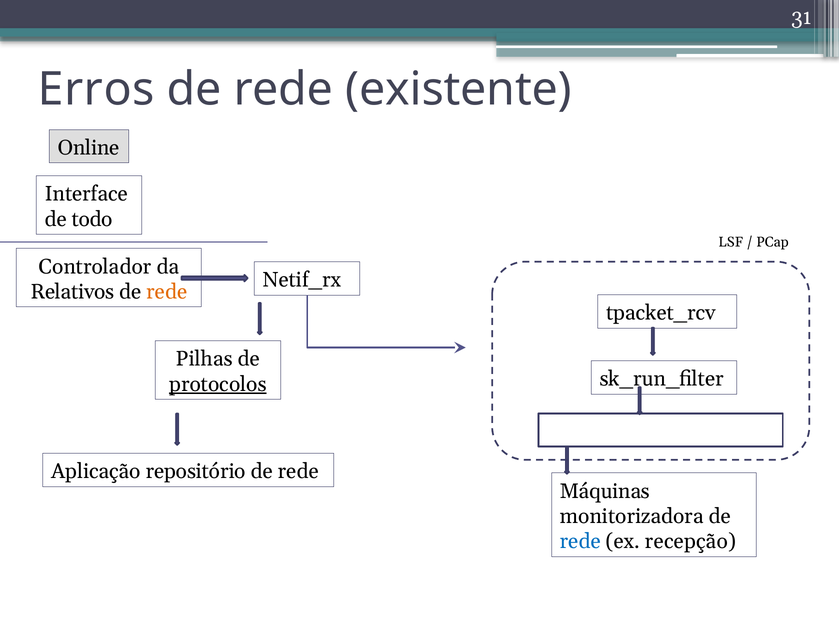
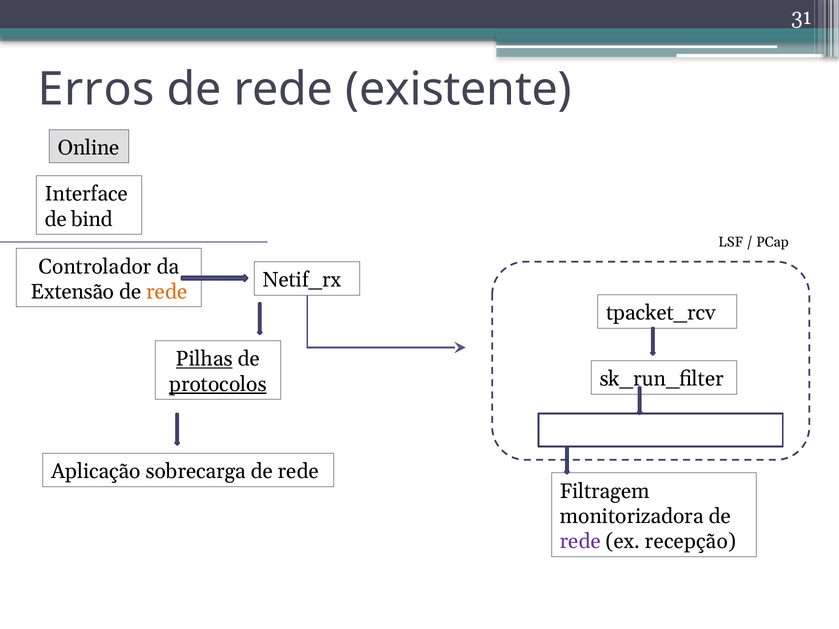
todo: todo -> bind
Relativos: Relativos -> Extensão
Pilhas underline: none -> present
repositório: repositório -> sobrecarga
Máquinas: Máquinas -> Filtragem
rede at (580, 542) colour: blue -> purple
